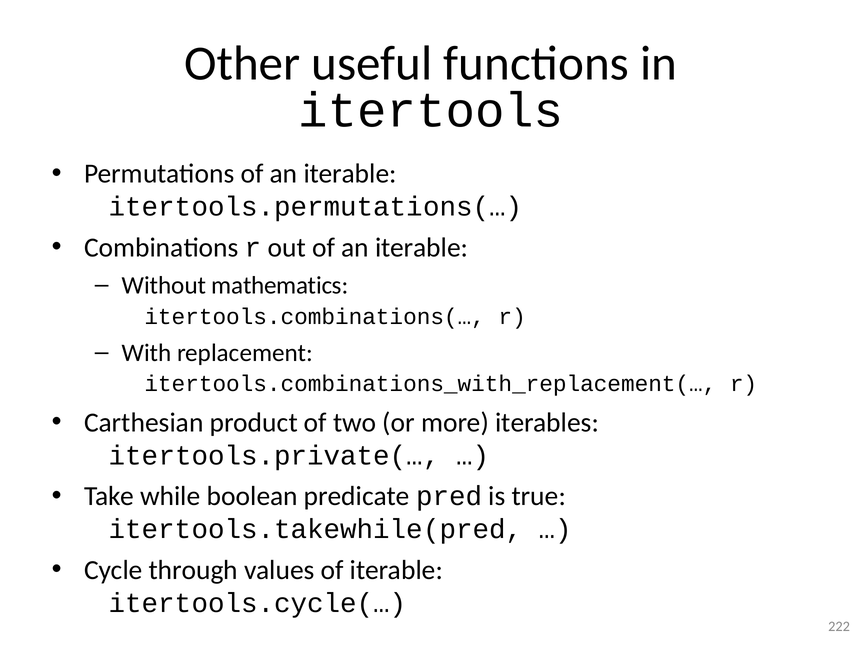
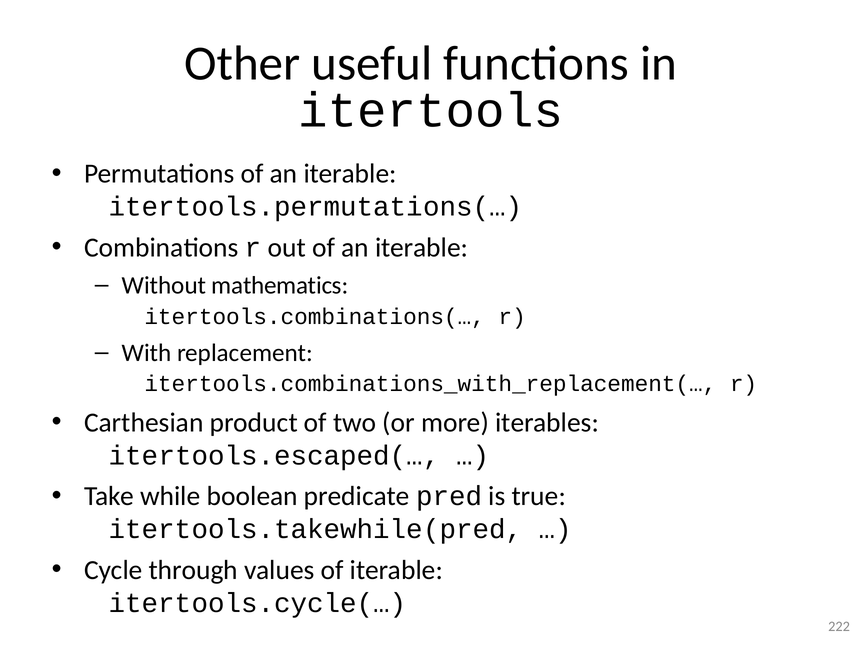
itertools.private(…: itertools.private(… -> itertools.escaped(…
